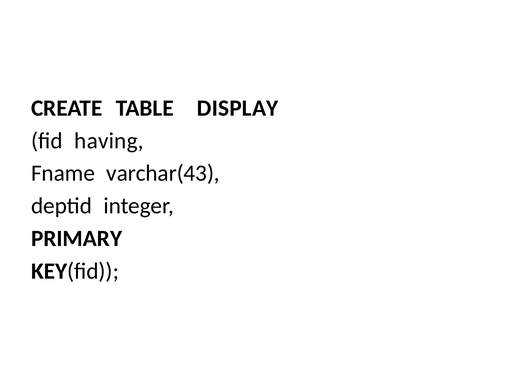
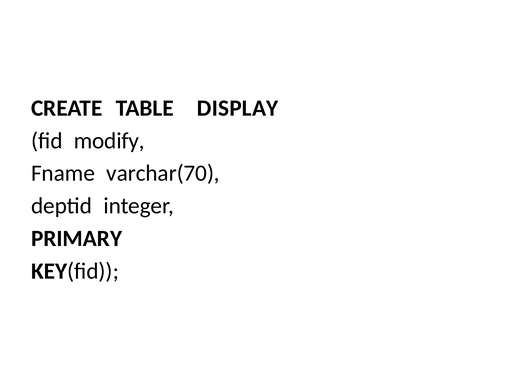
having: having -> modify
varchar(43: varchar(43 -> varchar(70
